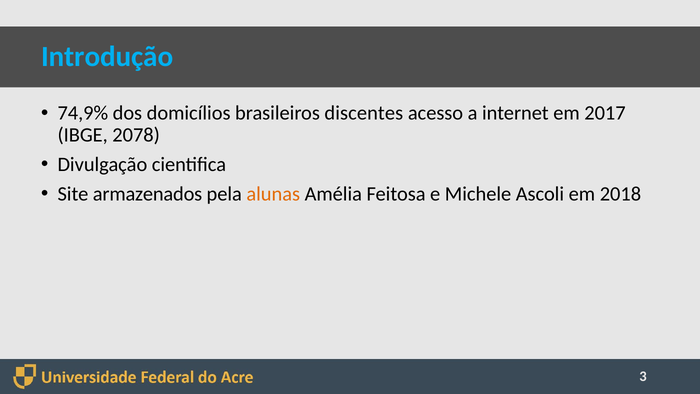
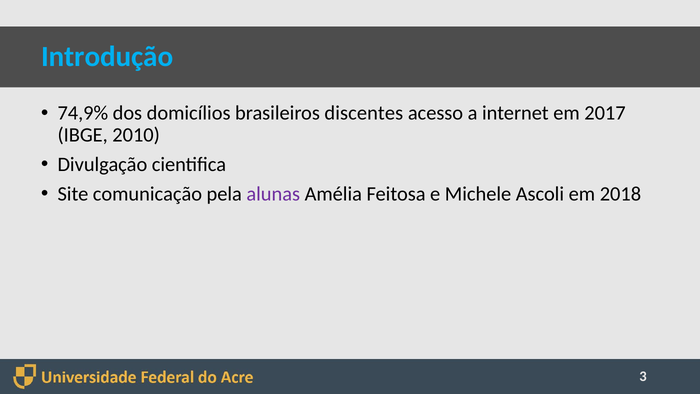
2078: 2078 -> 2010
armazenados: armazenados -> comunicação
alunas colour: orange -> purple
